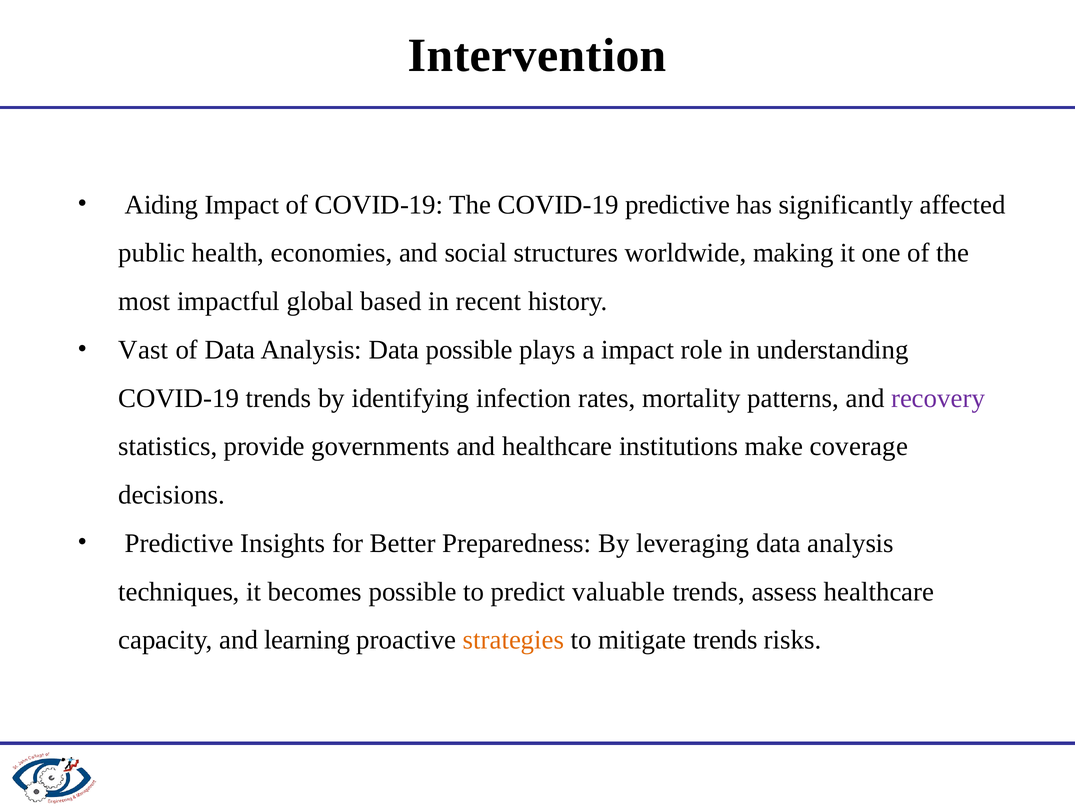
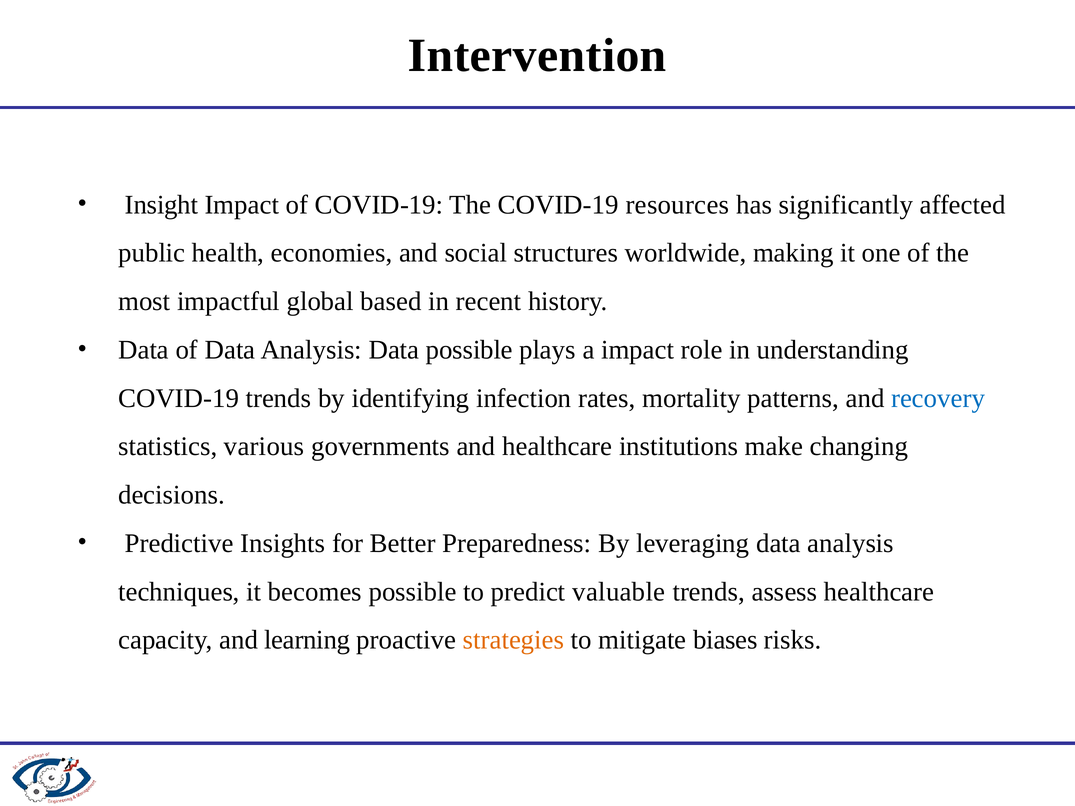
Aiding: Aiding -> Insight
COVID-19 predictive: predictive -> resources
Vast at (143, 350): Vast -> Data
recovery colour: purple -> blue
provide: provide -> various
coverage: coverage -> changing
mitigate trends: trends -> biases
